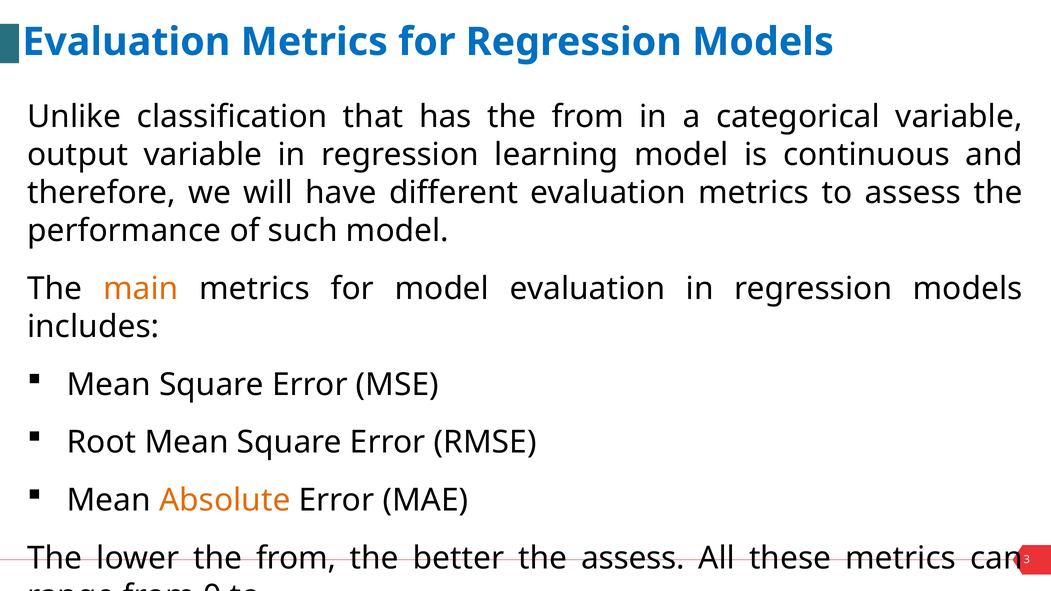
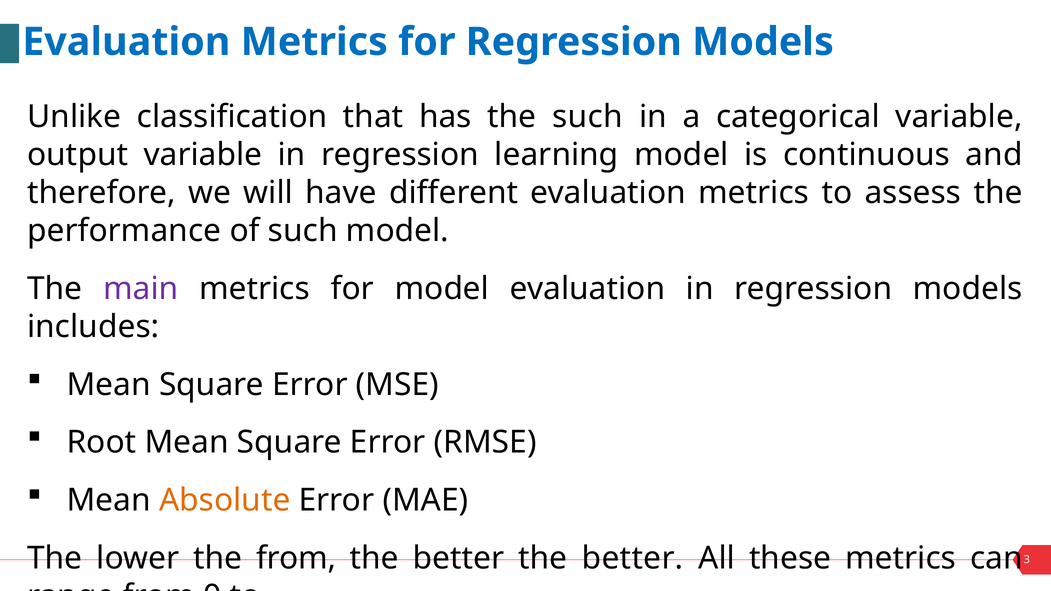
has the from: from -> such
main colour: orange -> purple
better the assess: assess -> better
